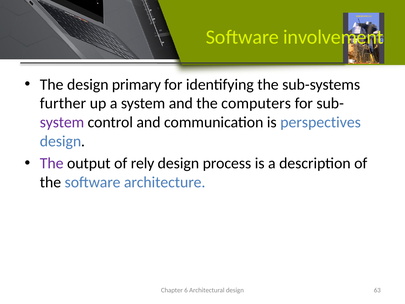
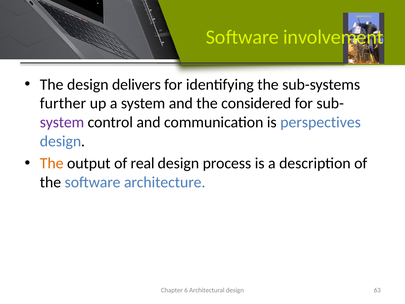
primary: primary -> delivers
computers: computers -> considered
The at (52, 163) colour: purple -> orange
rely: rely -> real
